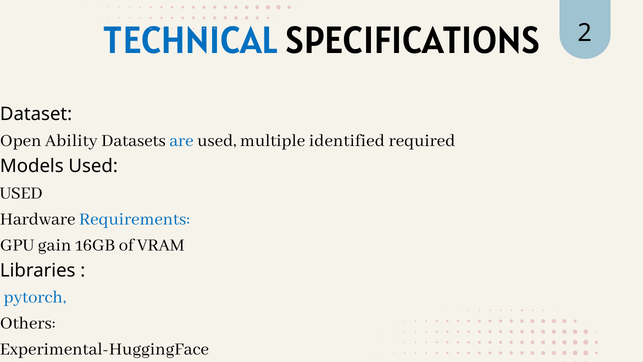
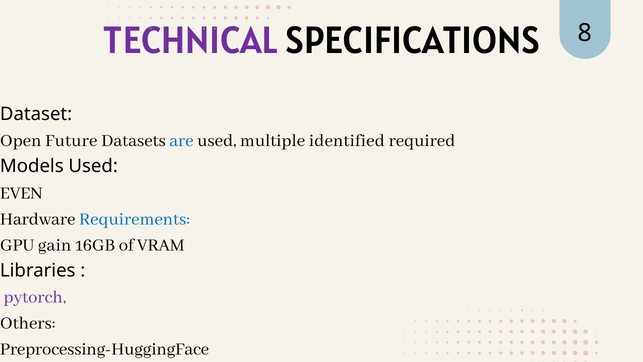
TECHNICAL colour: blue -> purple
2: 2 -> 8
Ability: Ability -> Future
USED at (21, 192): USED -> EVEN
pytorch colour: blue -> purple
Experimental-HuggingFace: Experimental-HuggingFace -> Preprocessing-HuggingFace
